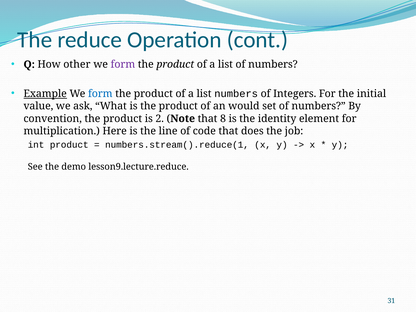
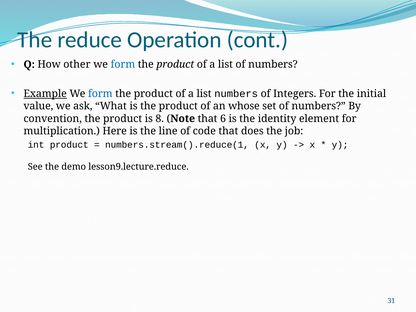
form at (123, 65) colour: purple -> blue
would: would -> whose
2: 2 -> 8
8: 8 -> 6
